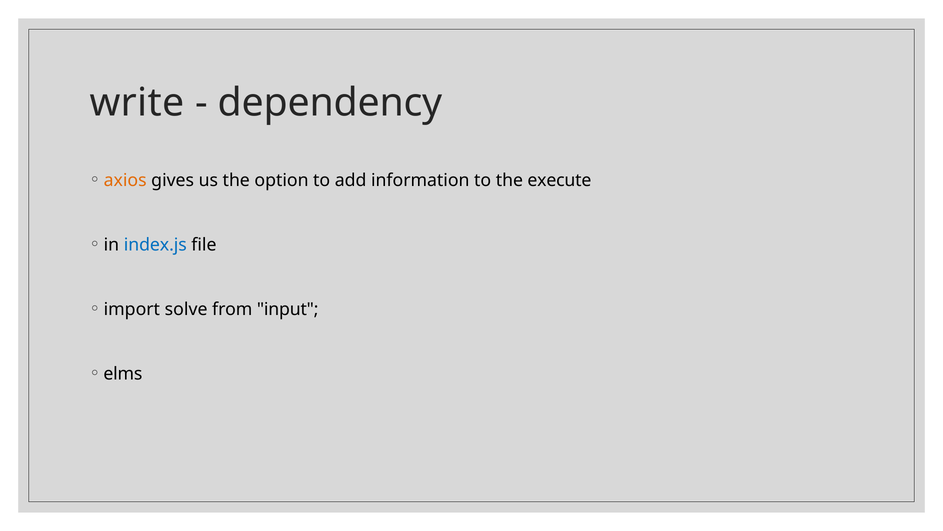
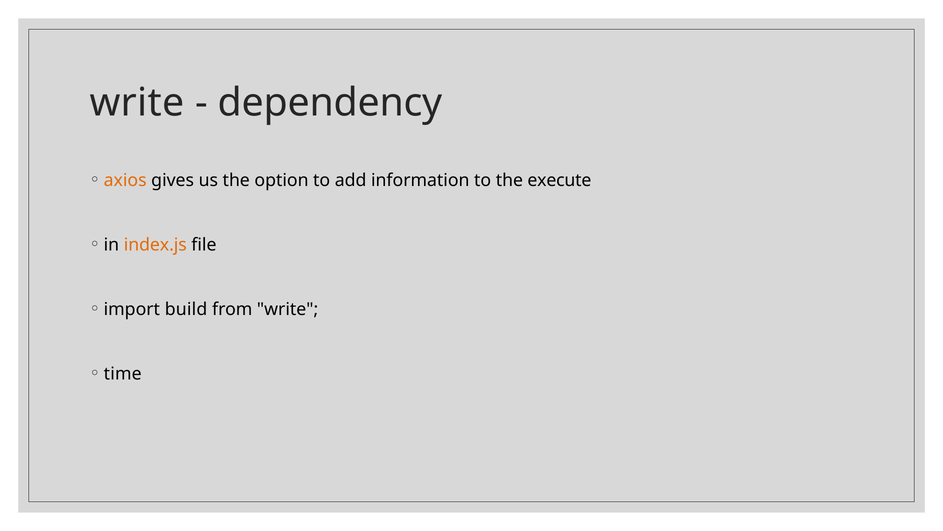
index.js colour: blue -> orange
solve: solve -> build
from input: input -> write
elms: elms -> time
